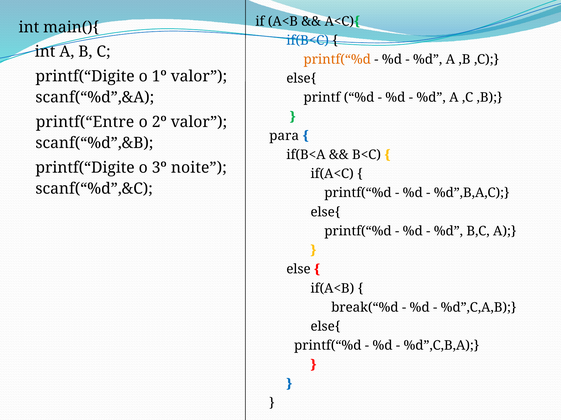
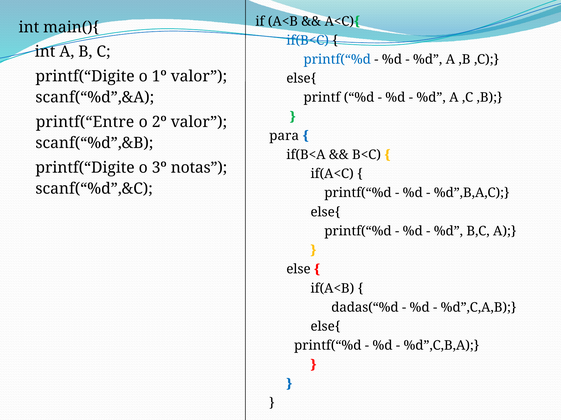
printf(“%d at (337, 60) colour: orange -> blue
noite: noite -> notas
break(“%d: break(“%d -> dadas(“%d
